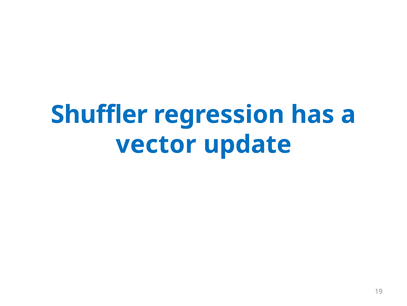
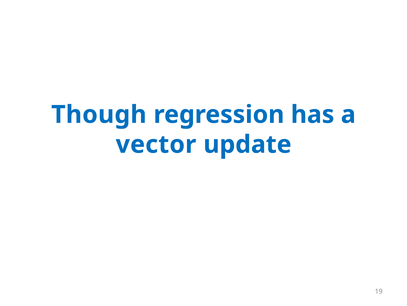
Shuffler: Shuffler -> Though
